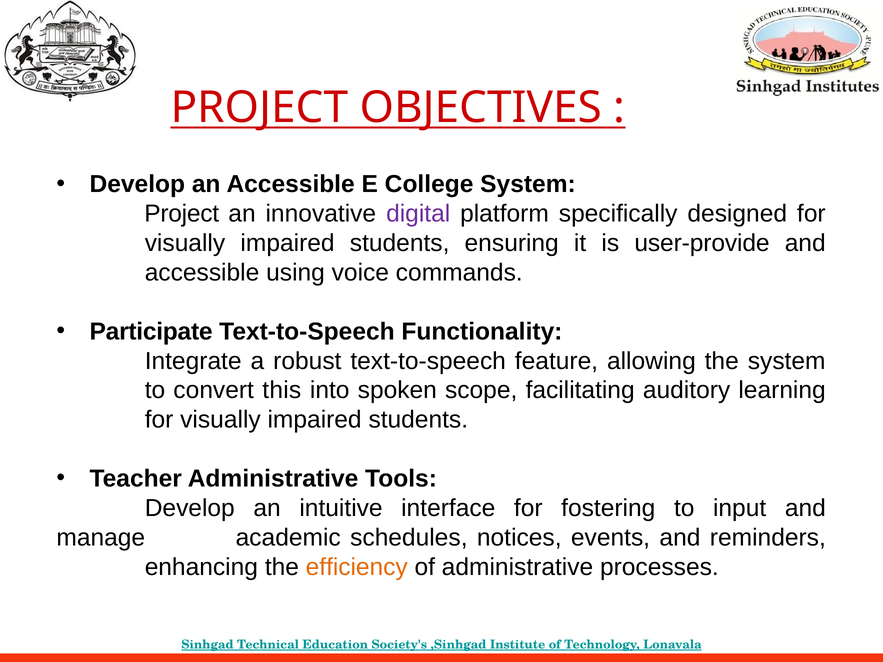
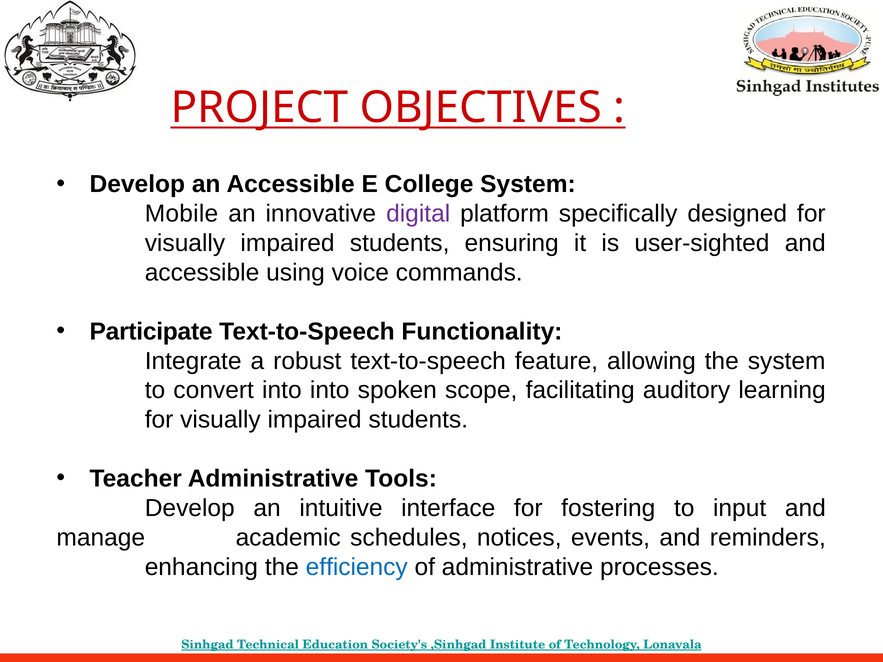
Project at (182, 214): Project -> Mobile
user-provide: user-provide -> user-sighted
convert this: this -> into
efficiency colour: orange -> blue
